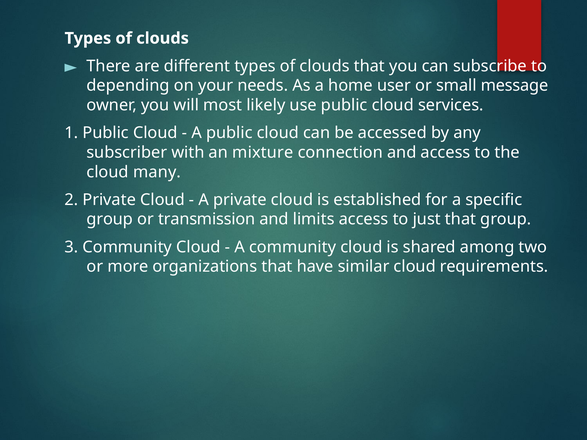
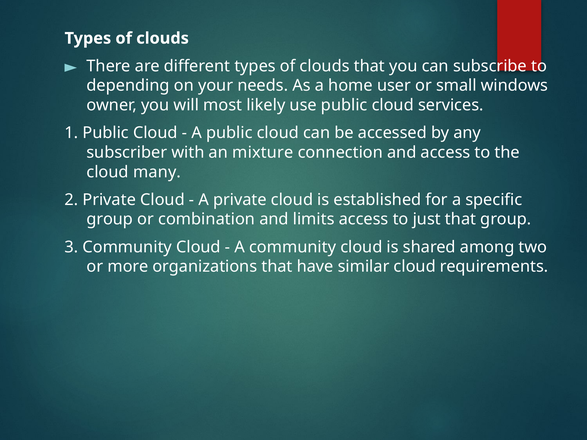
message: message -> windows
transmission: transmission -> combination
